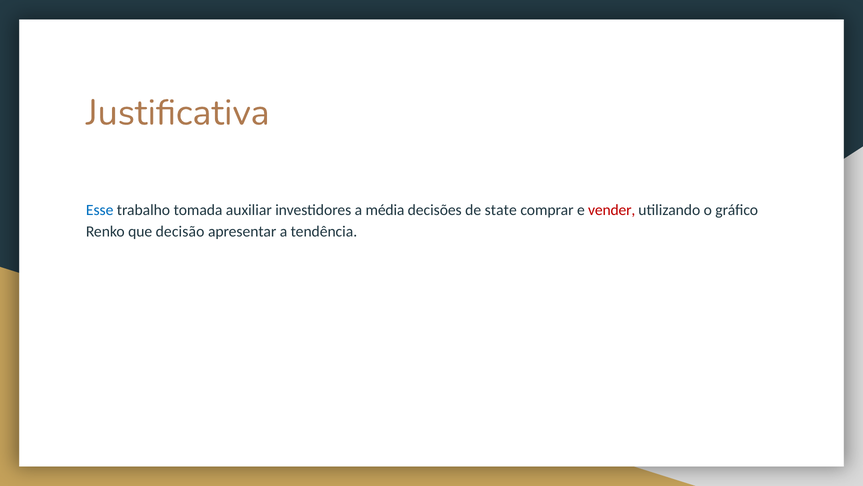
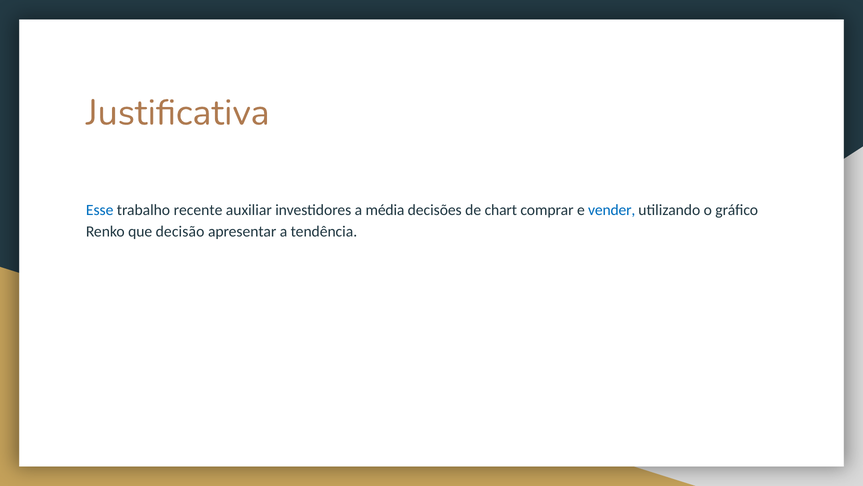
tomada: tomada -> recente
state: state -> chart
vender colour: red -> blue
